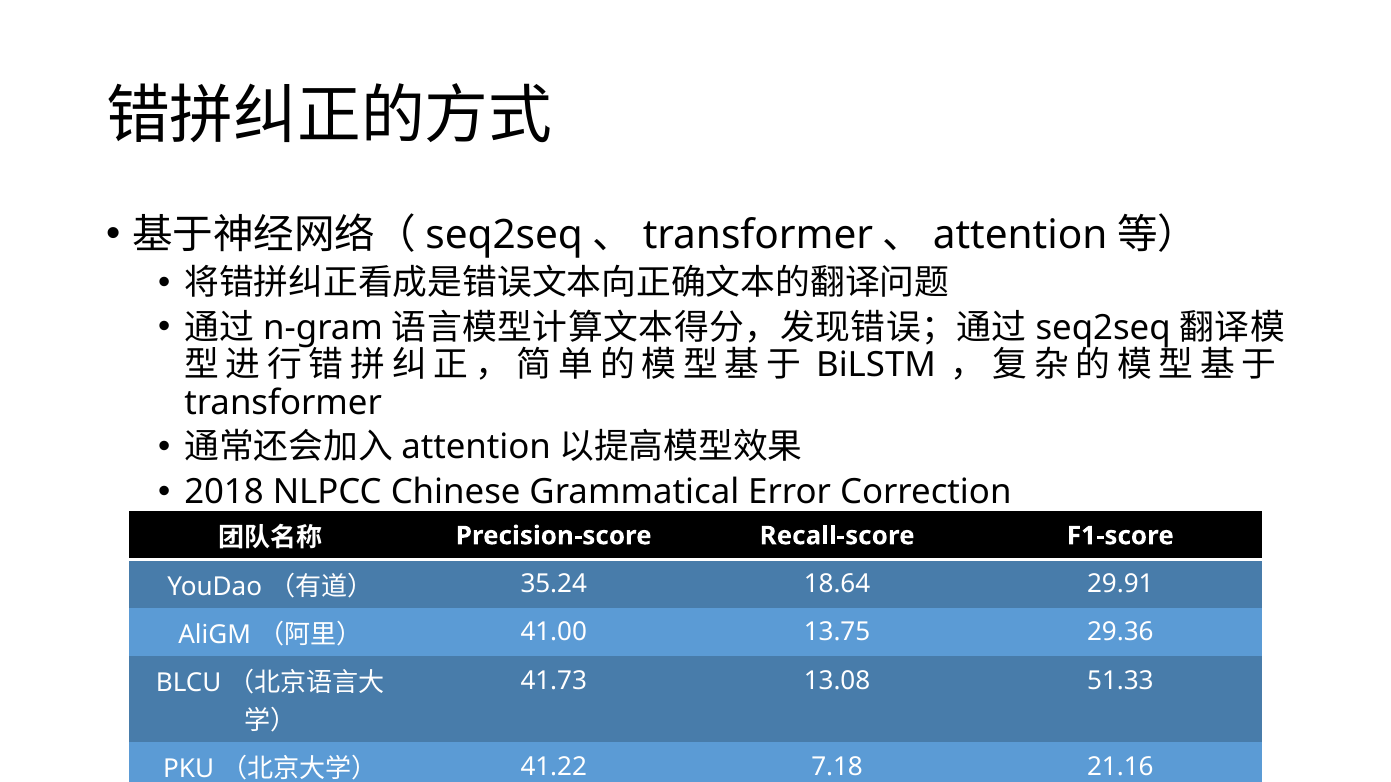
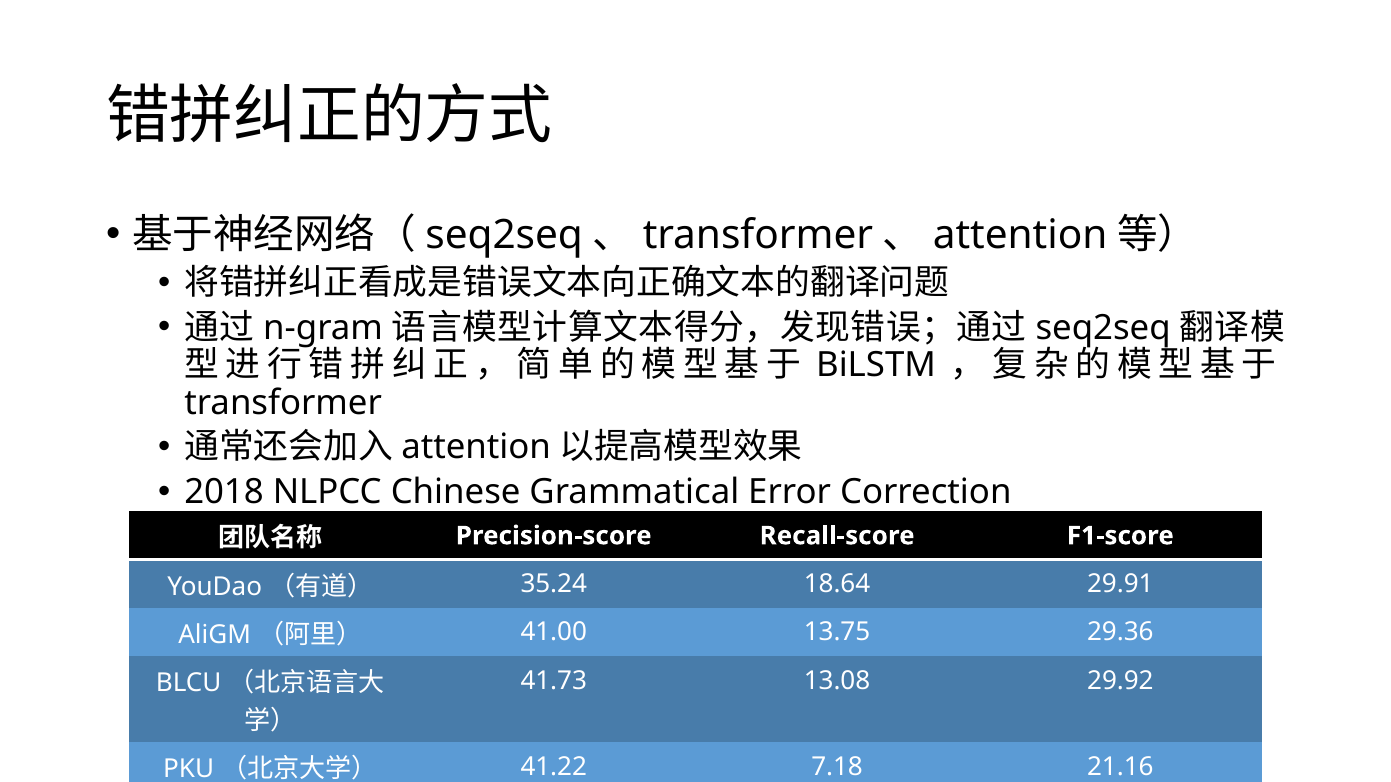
51.33: 51.33 -> 29.92
